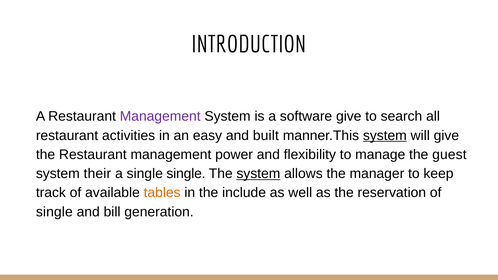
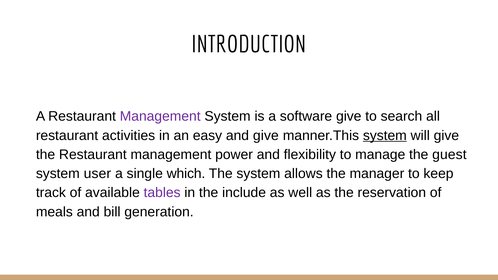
and built: built -> give
their: their -> user
single single: single -> which
system at (258, 174) underline: present -> none
tables colour: orange -> purple
single at (54, 212): single -> meals
